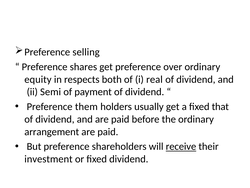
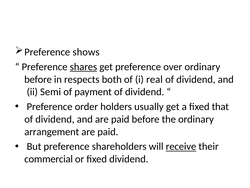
selling: selling -> shows
shares underline: none -> present
equity at (38, 79): equity -> before
them: them -> order
investment: investment -> commercial
